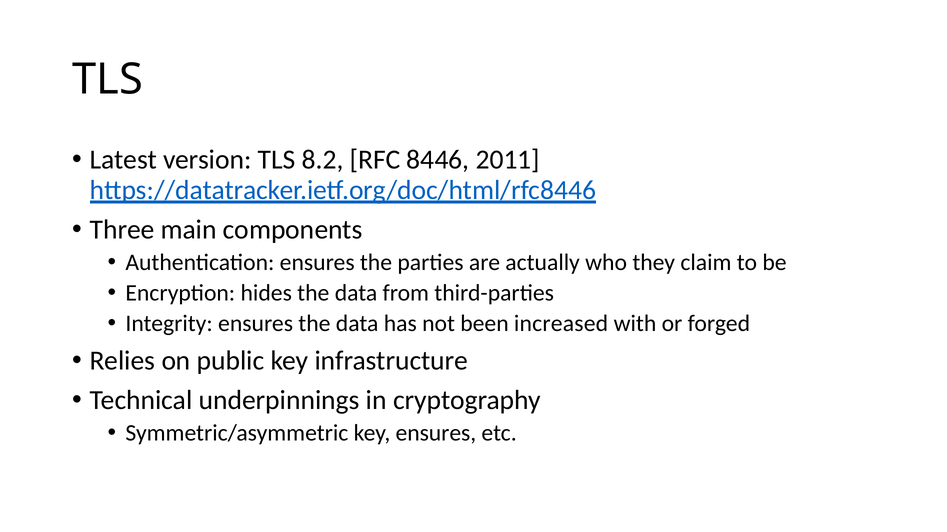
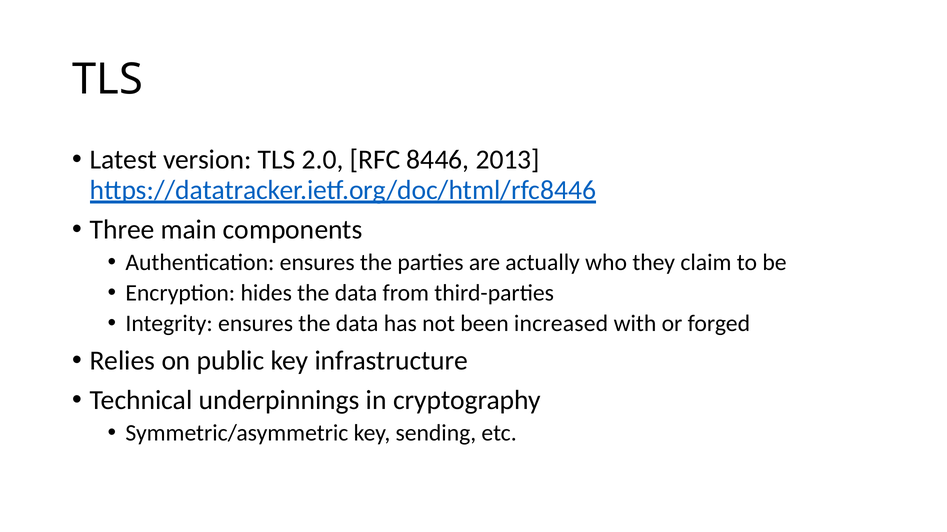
8.2: 8.2 -> 2.0
2011: 2011 -> 2013
key ensures: ensures -> sending
